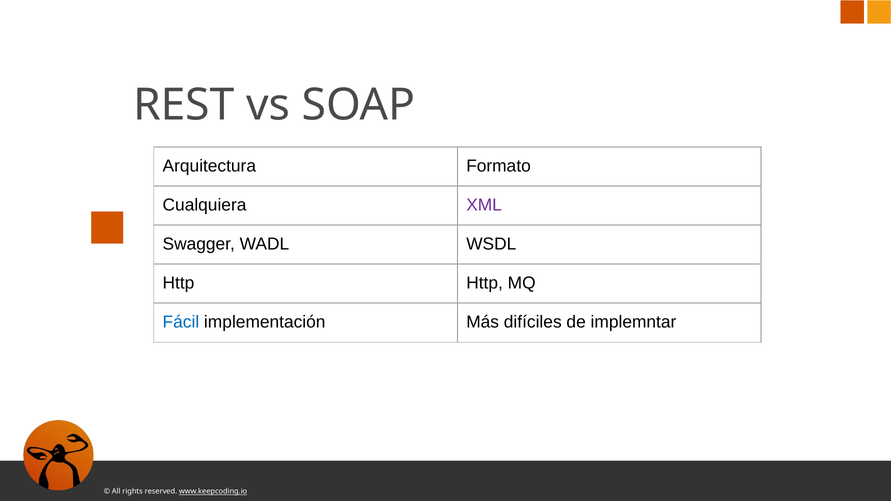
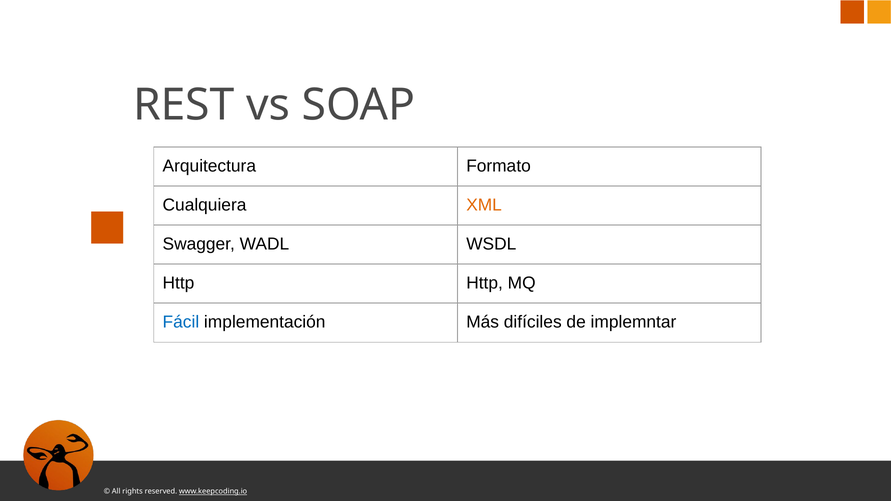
XML colour: purple -> orange
